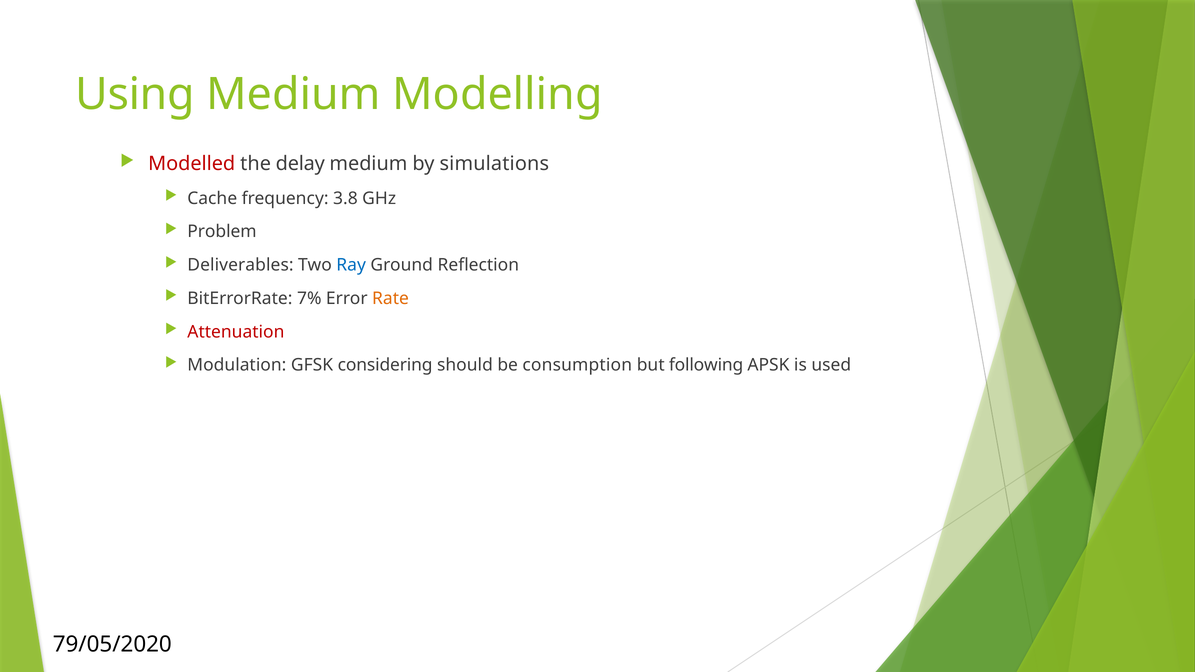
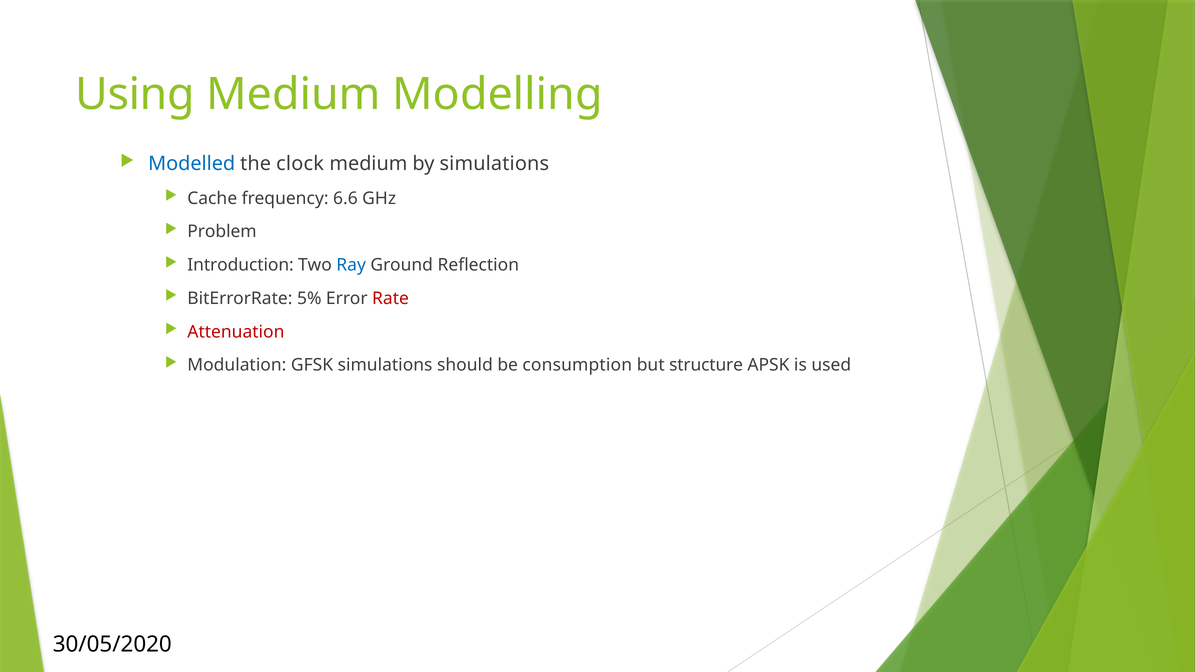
Modelled colour: red -> blue
delay: delay -> clock
3.8: 3.8 -> 6.6
Deliverables: Deliverables -> Introduction
7%: 7% -> 5%
Rate colour: orange -> red
GFSK considering: considering -> simulations
following: following -> structure
79/05/2020: 79/05/2020 -> 30/05/2020
